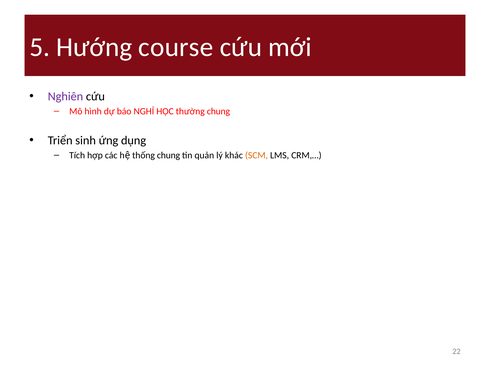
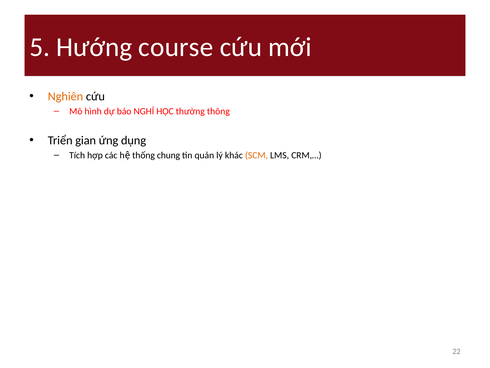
Nghiên colour: purple -> orange
thường chung: chung -> thông
sinh: sinh -> gian
